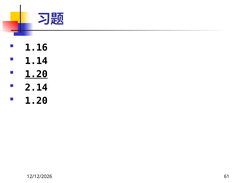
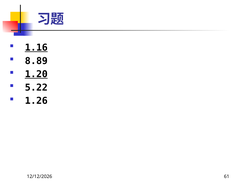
1.16 underline: none -> present
1.14: 1.14 -> 8.89
2.14: 2.14 -> 5.22
1.20 at (36, 101): 1.20 -> 1.26
